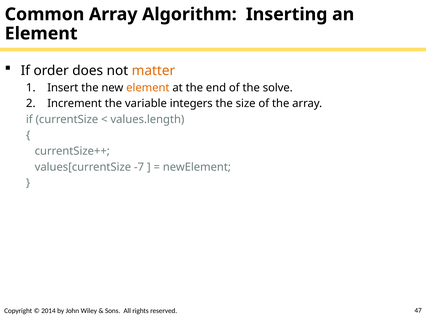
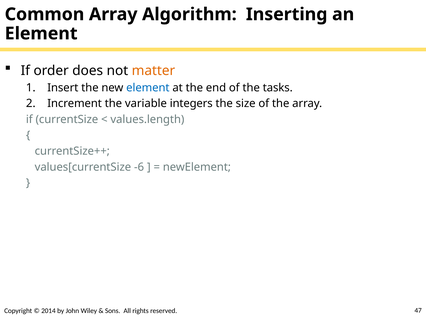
element at (148, 88) colour: orange -> blue
solve: solve -> tasks
-7: -7 -> -6
